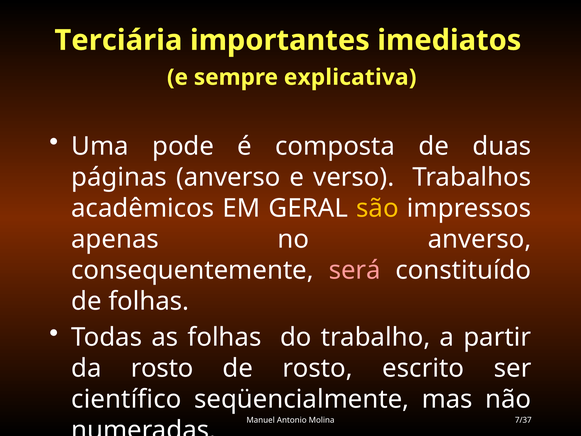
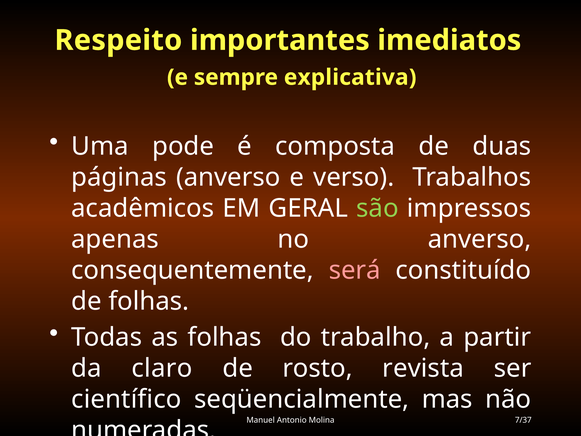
Terciária: Terciária -> Respeito
são colour: yellow -> light green
da rosto: rosto -> claro
escrito: escrito -> revista
